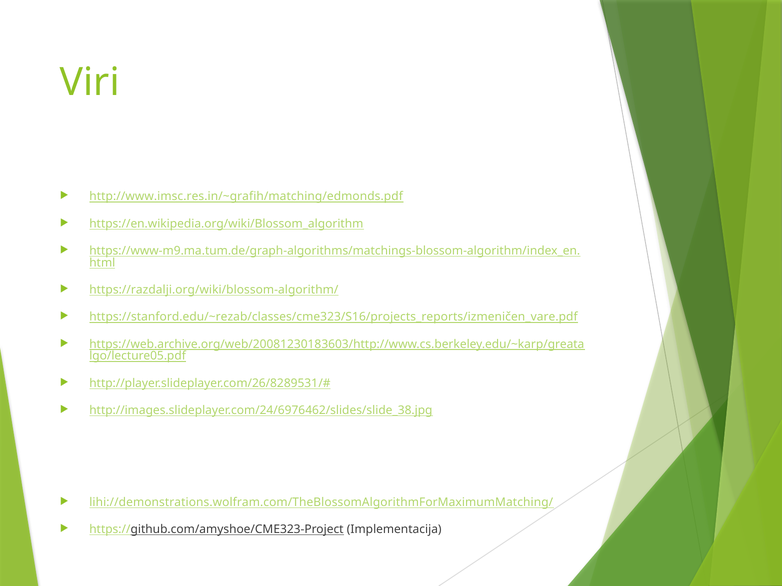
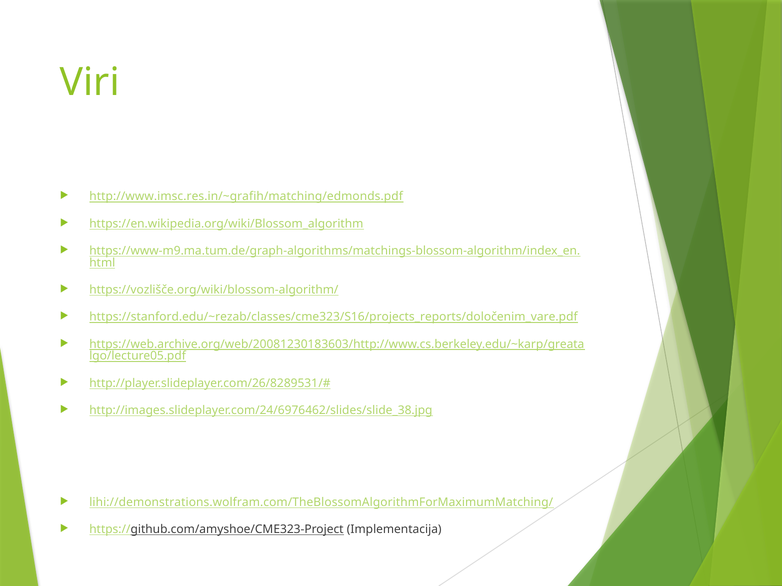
https://razdalji.org/wiki/blossom-algorithm/: https://razdalji.org/wiki/blossom-algorithm/ -> https://vozlišče.org/wiki/blossom-algorithm/
https://stanford.edu/~rezab/classes/cme323/S16/projects_reports/izmeničen_vare.pdf: https://stanford.edu/~rezab/classes/cme323/S16/projects_reports/izmeničen_vare.pdf -> https://stanford.edu/~rezab/classes/cme323/S16/projects_reports/določenim_vare.pdf
